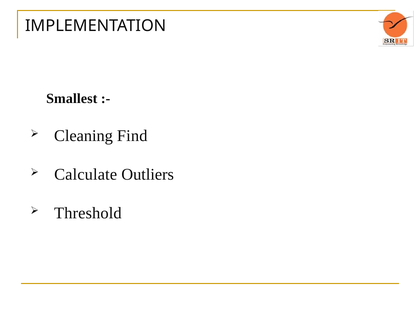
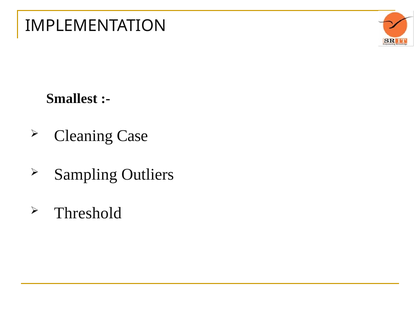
Find: Find -> Case
Calculate: Calculate -> Sampling
